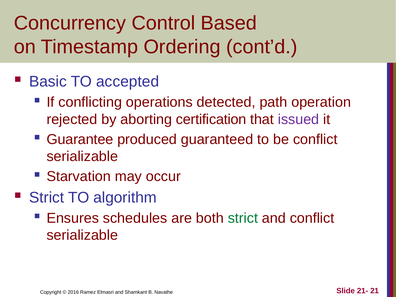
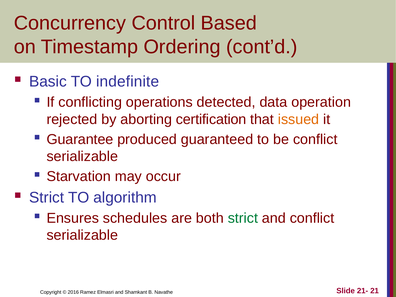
accepted: accepted -> indefinite
path: path -> data
issued colour: purple -> orange
